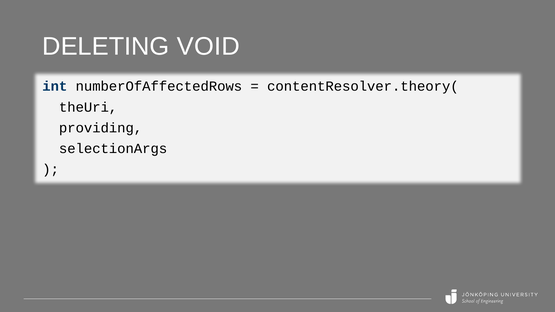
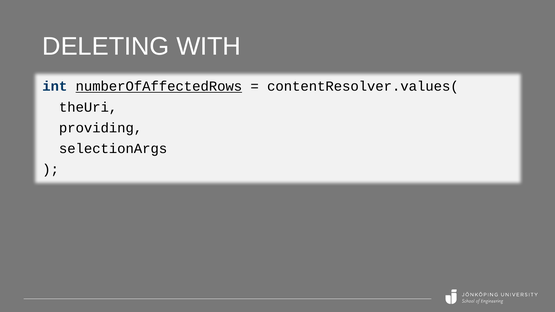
VOID: VOID -> WITH
numberOfAffectedRows underline: none -> present
contentResolver.theory(: contentResolver.theory( -> contentResolver.values(
